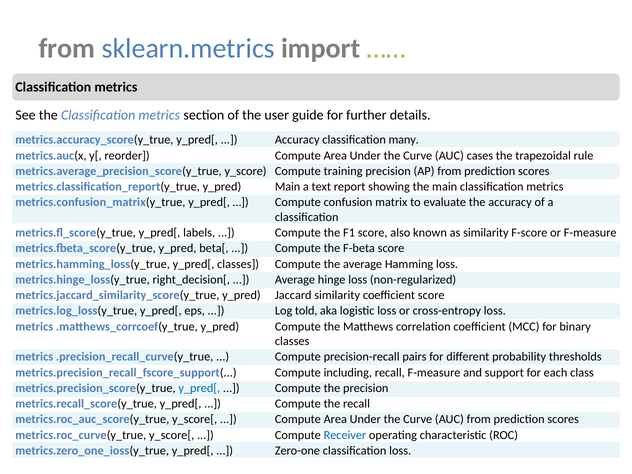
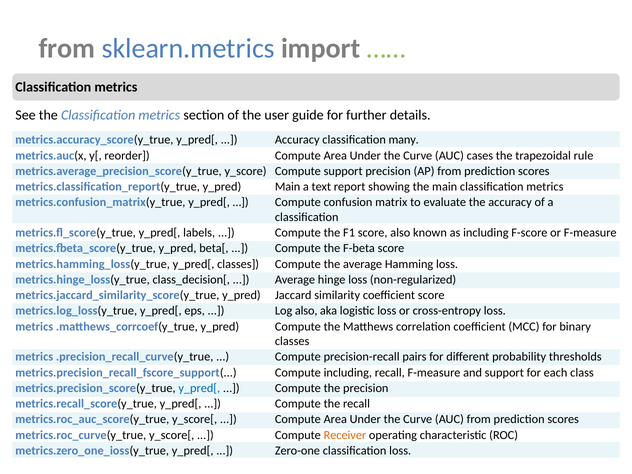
Compute training: training -> support
as similarity: similarity -> including
right_decision[: right_decision[ -> class_decision[
Log told: told -> also
Receiver colour: blue -> orange
